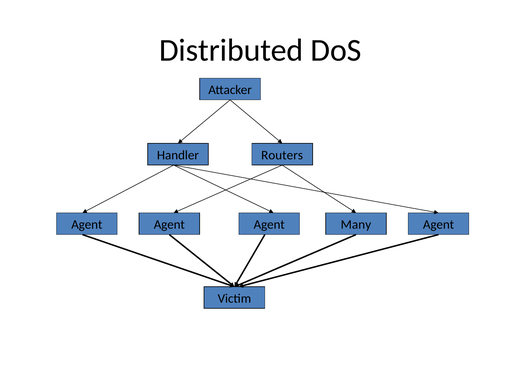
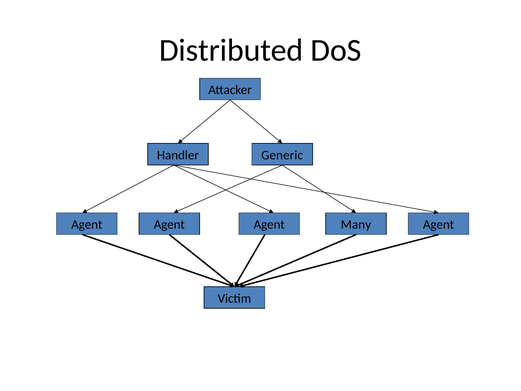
Routers: Routers -> Generic
